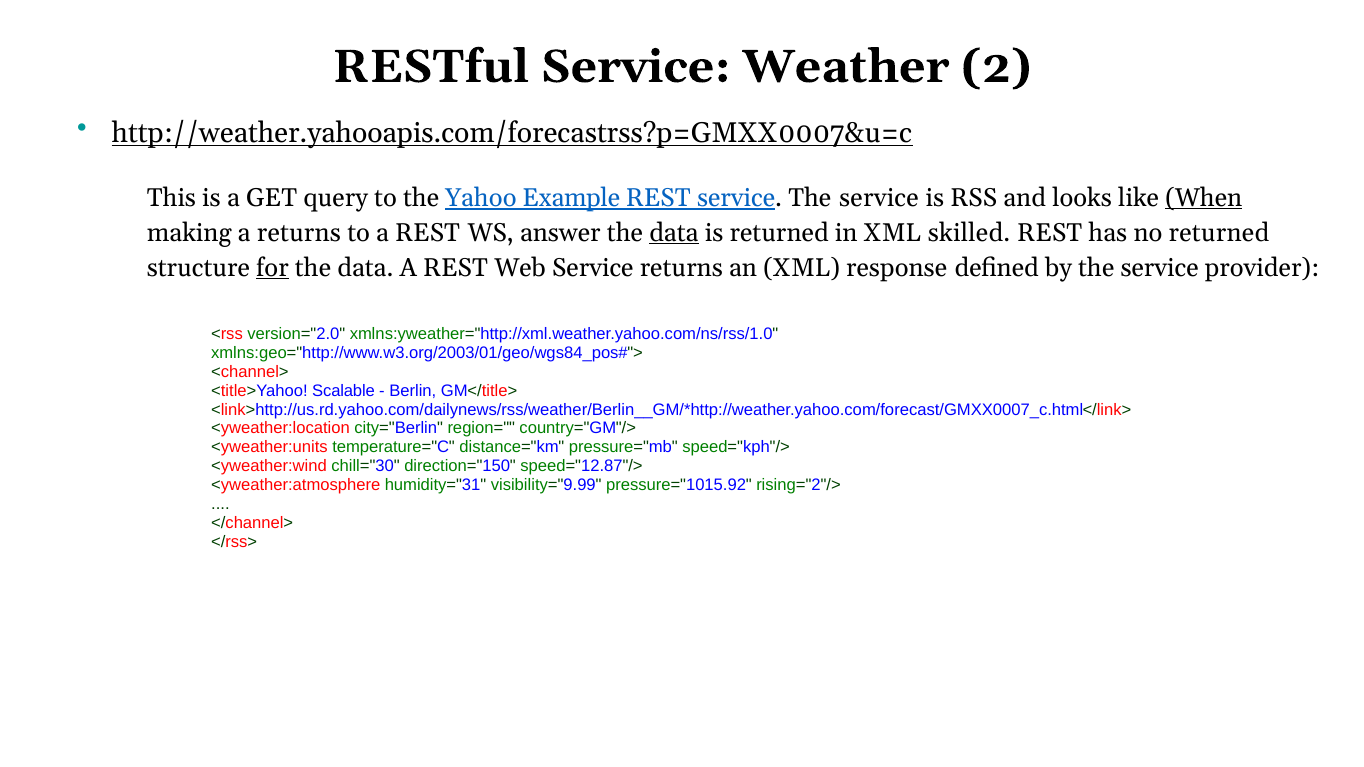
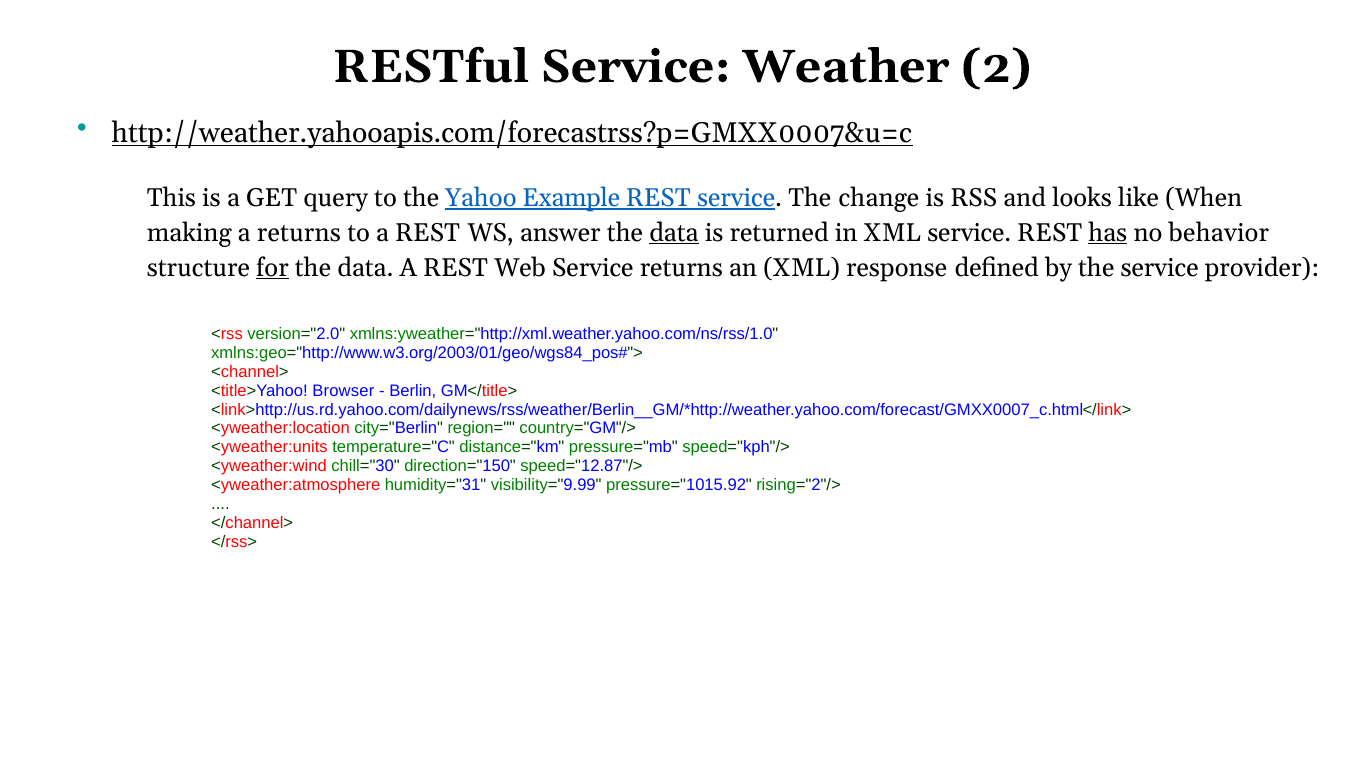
service The service: service -> change
When underline: present -> none
XML skilled: skilled -> service
has underline: none -> present
no returned: returned -> behavior
Scalable: Scalable -> Browser
